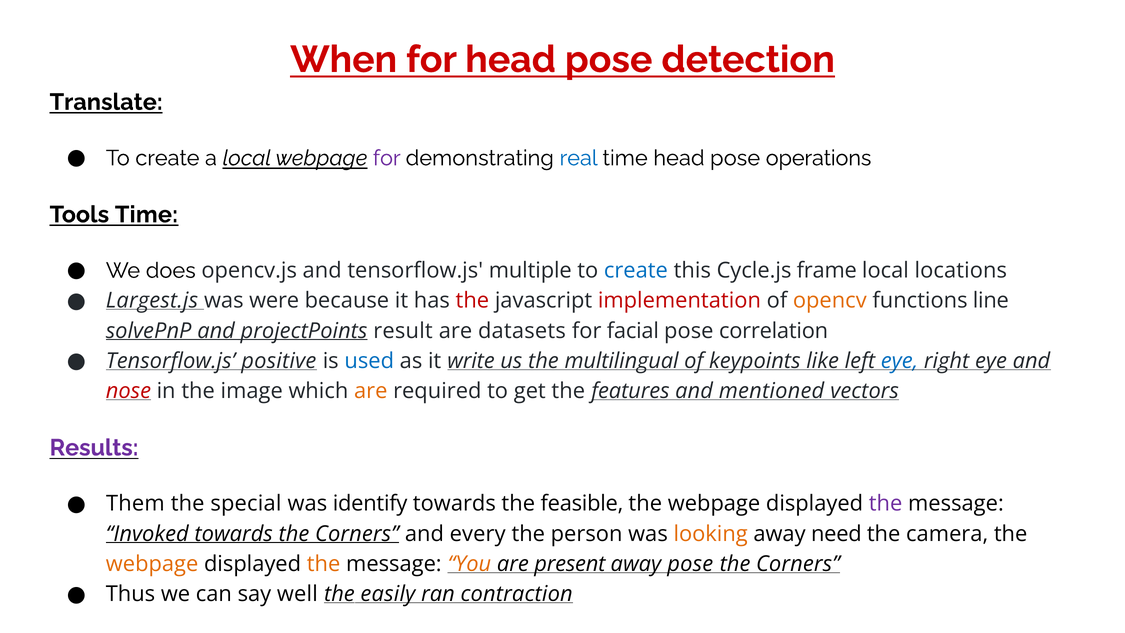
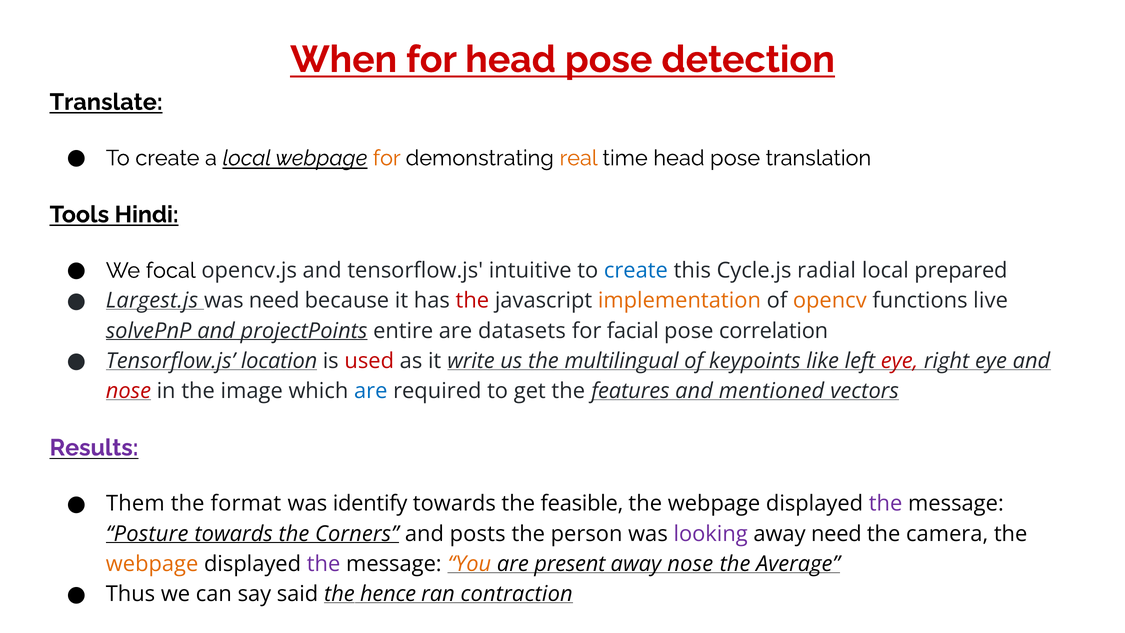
for at (387, 158) colour: purple -> orange
real colour: blue -> orange
operations: operations -> translation
Tools Time: Time -> Hindi
does: does -> focal
multiple: multiple -> intuitive
frame: frame -> radial
locations: locations -> prepared
was were: were -> need
implementation colour: red -> orange
line: line -> live
result: result -> entire
positive: positive -> location
used colour: blue -> red
eye at (899, 361) colour: blue -> red
are at (371, 391) colour: orange -> blue
special: special -> format
Invoked: Invoked -> Posture
every: every -> posts
looking colour: orange -> purple
the at (324, 564) colour: orange -> purple
away pose: pose -> nose
Corners at (798, 564): Corners -> Average
well: well -> said
easily: easily -> hence
